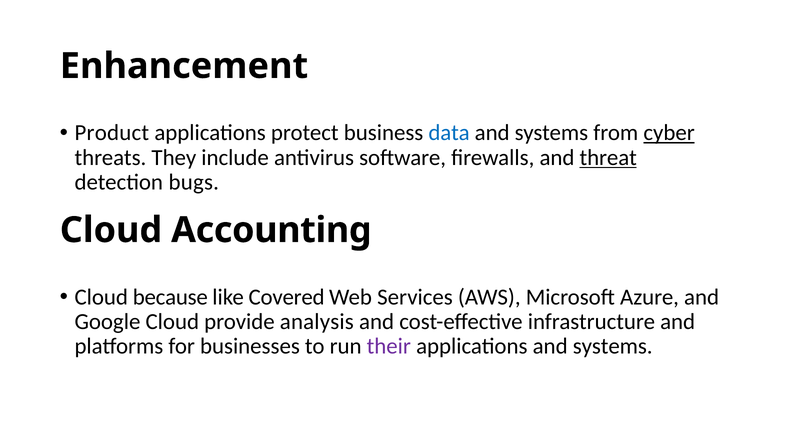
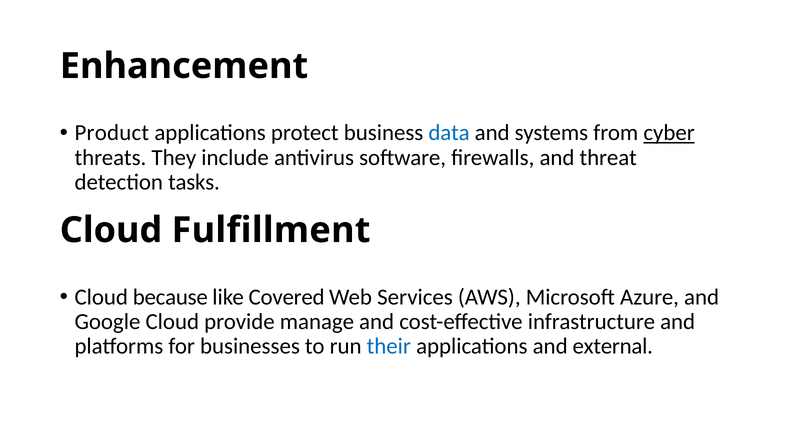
threat underline: present -> none
bugs: bugs -> tasks
Accounting: Accounting -> Fulfillment
analysis: analysis -> manage
their colour: purple -> blue
applications and systems: systems -> external
